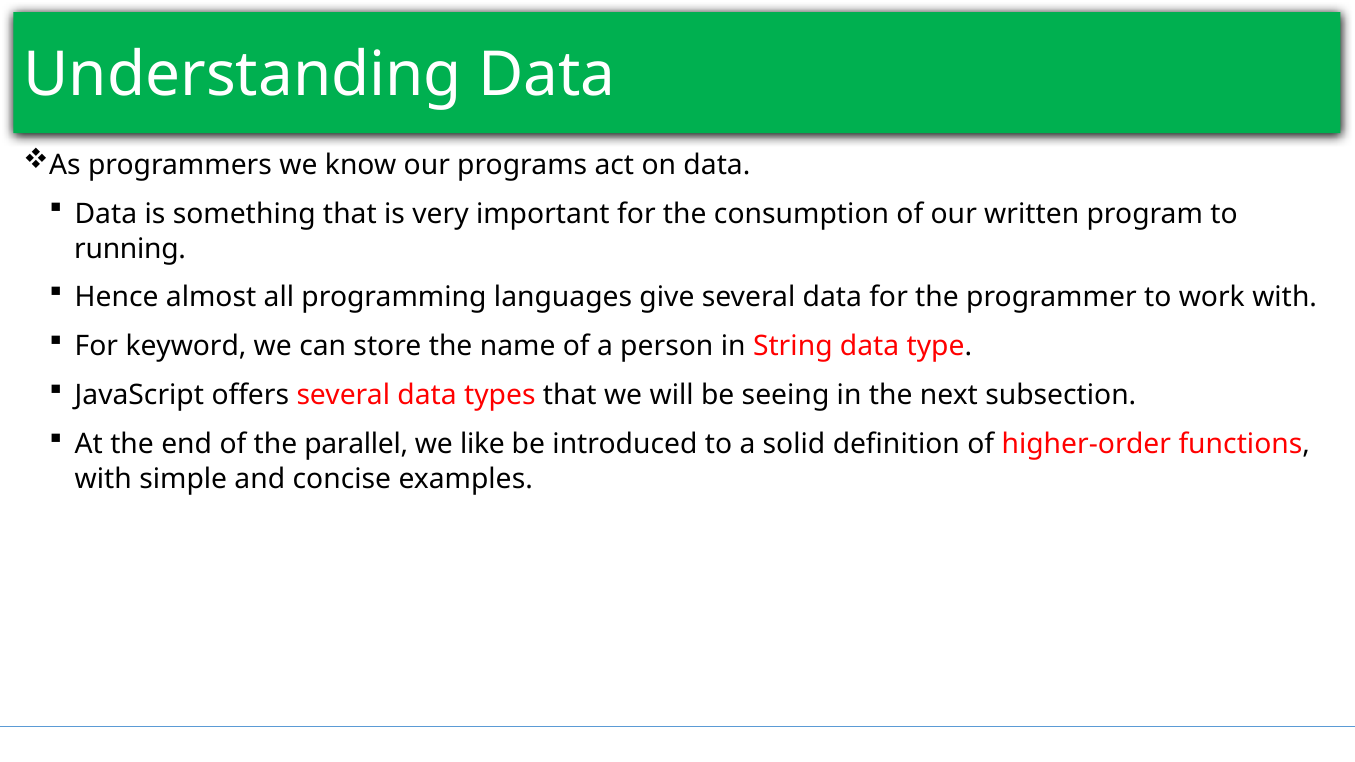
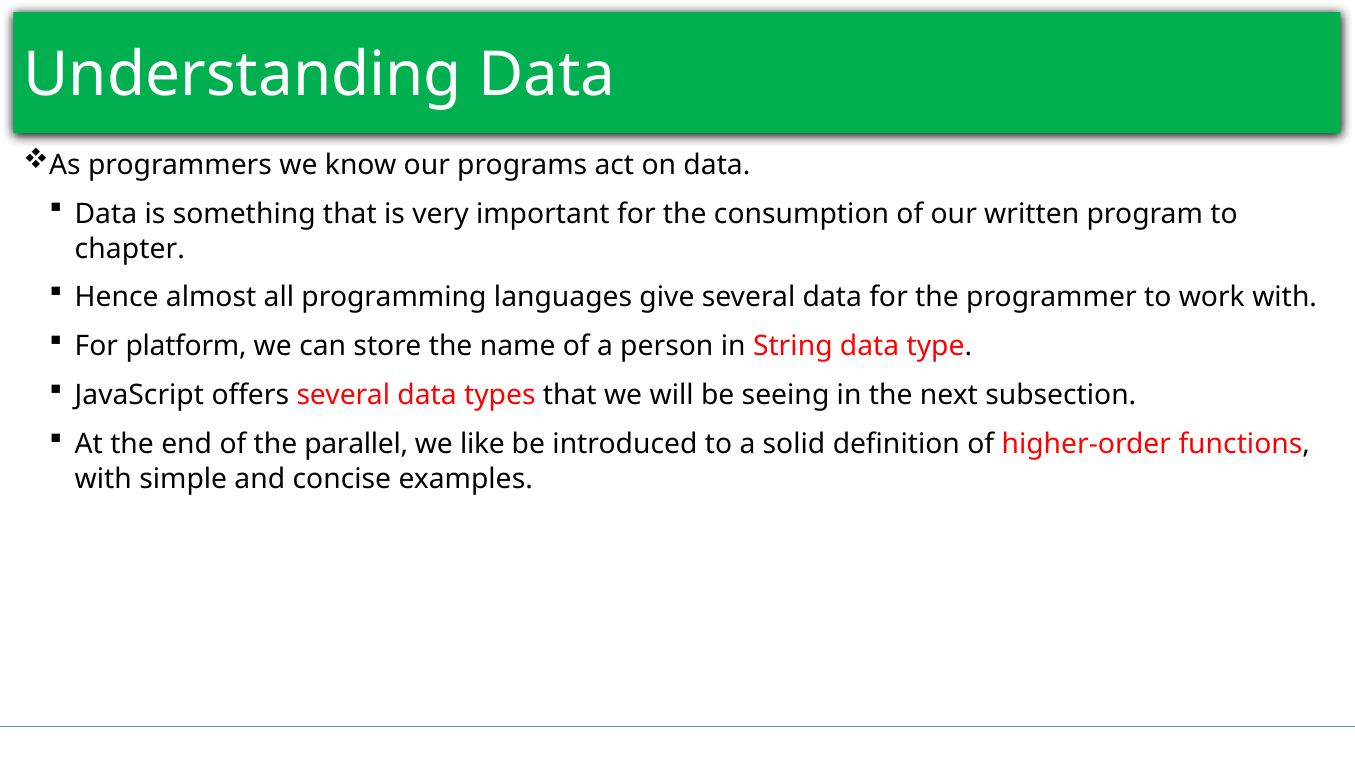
running: running -> chapter
keyword: keyword -> platform
